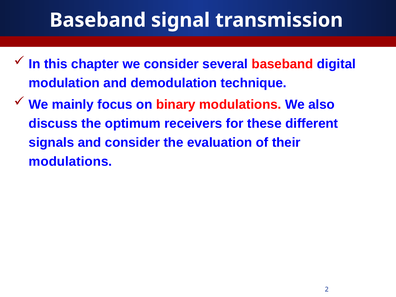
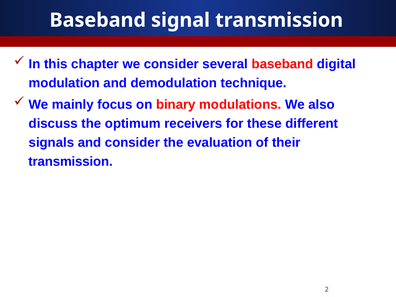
modulations at (70, 162): modulations -> transmission
